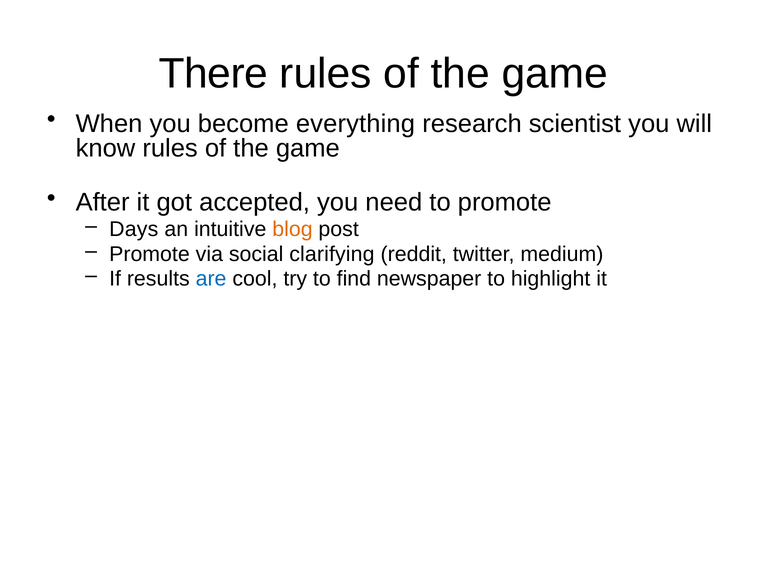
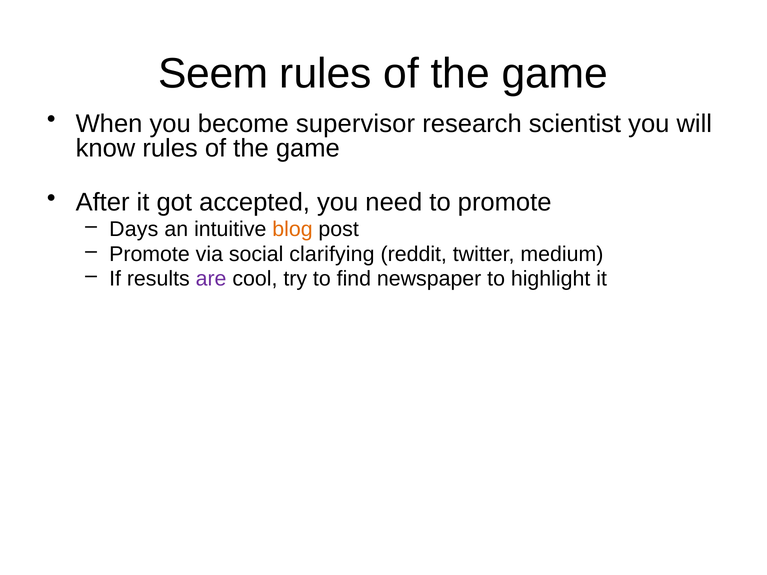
There: There -> Seem
everything: everything -> supervisor
are colour: blue -> purple
